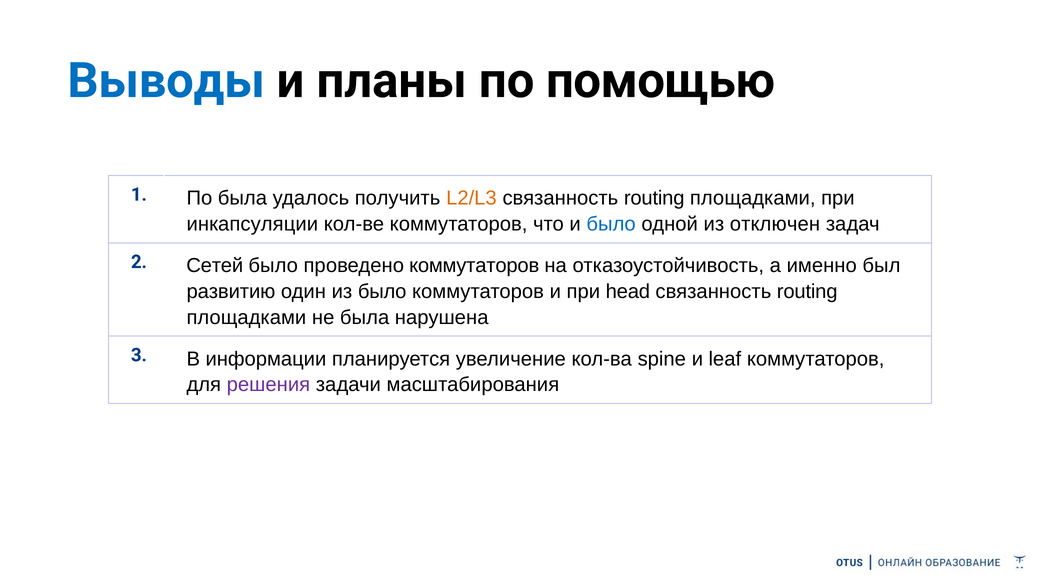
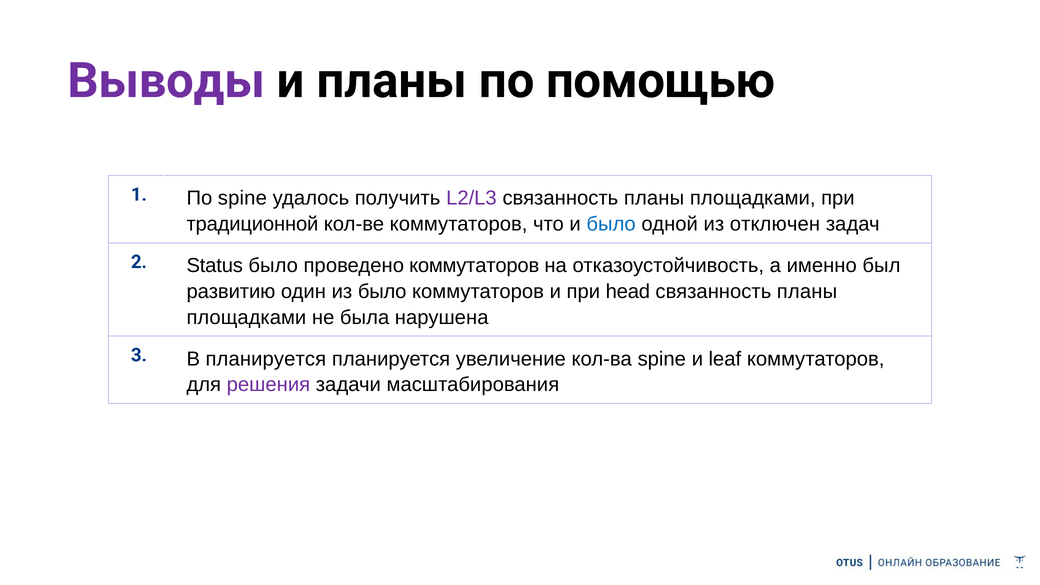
Выводы colour: blue -> purple
По была: была -> spine
L2/L3 colour: orange -> purple
routing at (654, 198): routing -> планы
инкапсуляции: инкапсуляции -> традиционной
Сетей: Сетей -> Status
routing at (807, 291): routing -> планы
В информации: информации -> планируется
